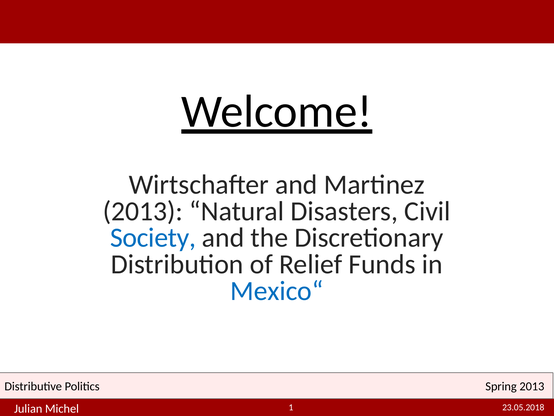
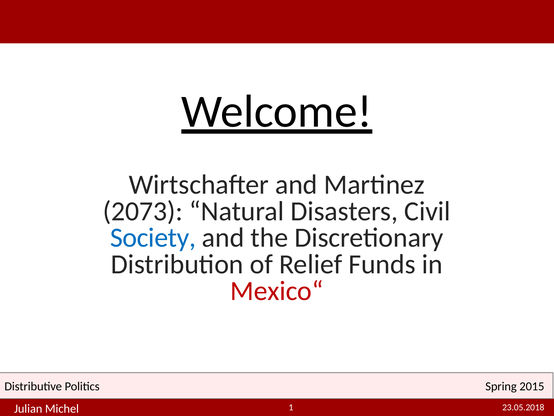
2013 at (143, 211): 2013 -> 2073
Mexico“ colour: blue -> red
2013 at (532, 386): 2013 -> 2015
